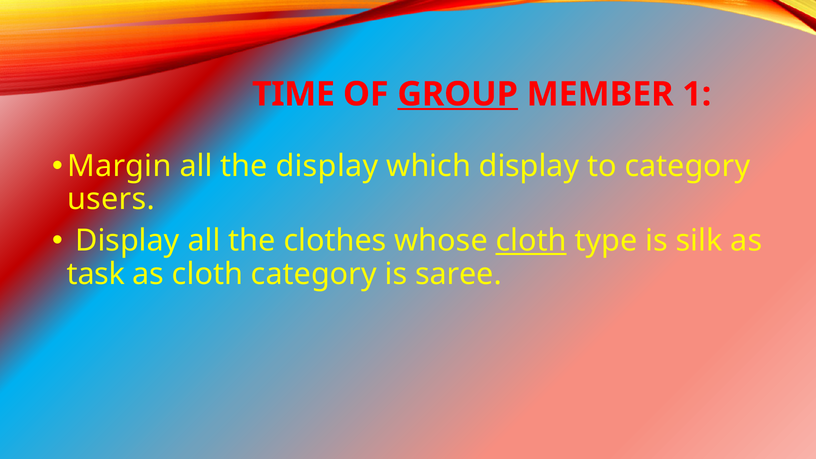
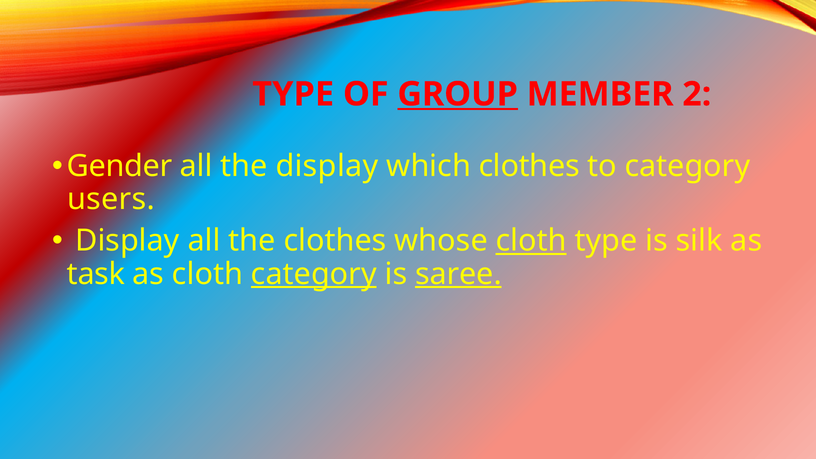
TIME at (293, 94): TIME -> TYPE
1: 1 -> 2
Margin: Margin -> Gender
which display: display -> clothes
category at (314, 274) underline: none -> present
saree underline: none -> present
